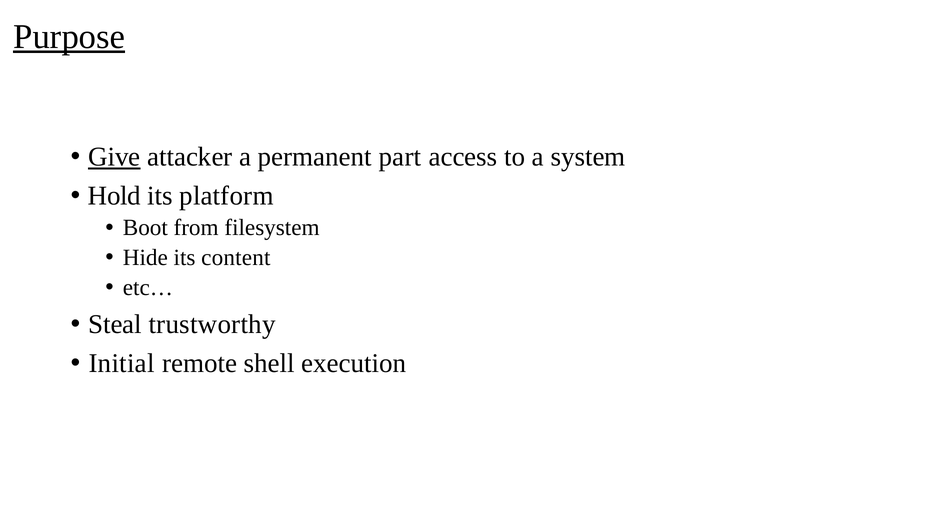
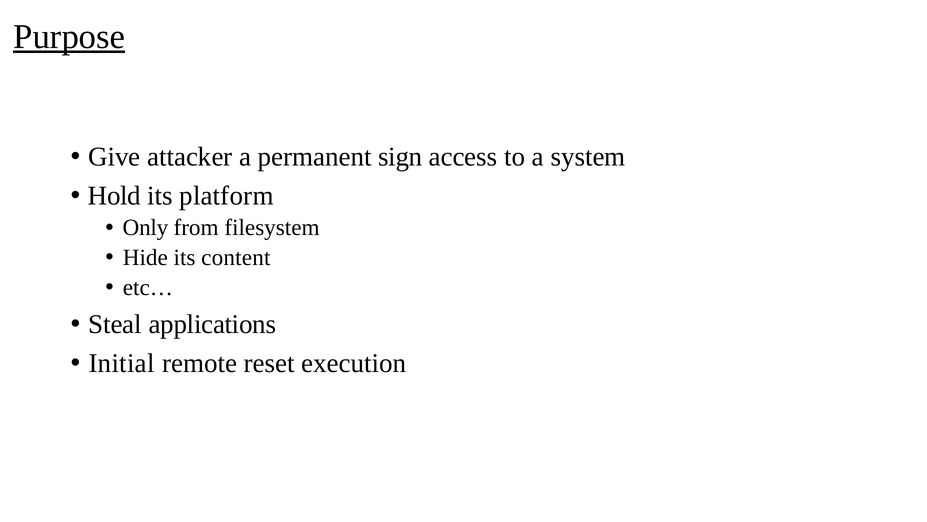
Give underline: present -> none
part: part -> sign
Boot: Boot -> Only
trustworthy: trustworthy -> applications
shell: shell -> reset
